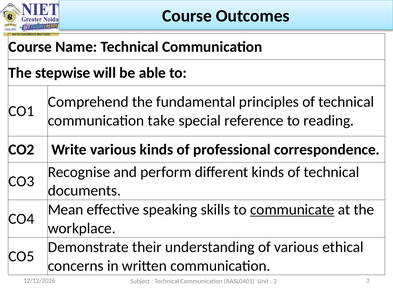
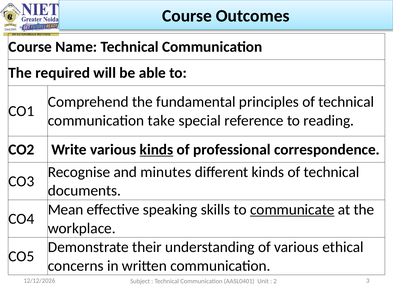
stepwise: stepwise -> required
kinds at (157, 150) underline: none -> present
perform: perform -> minutes
